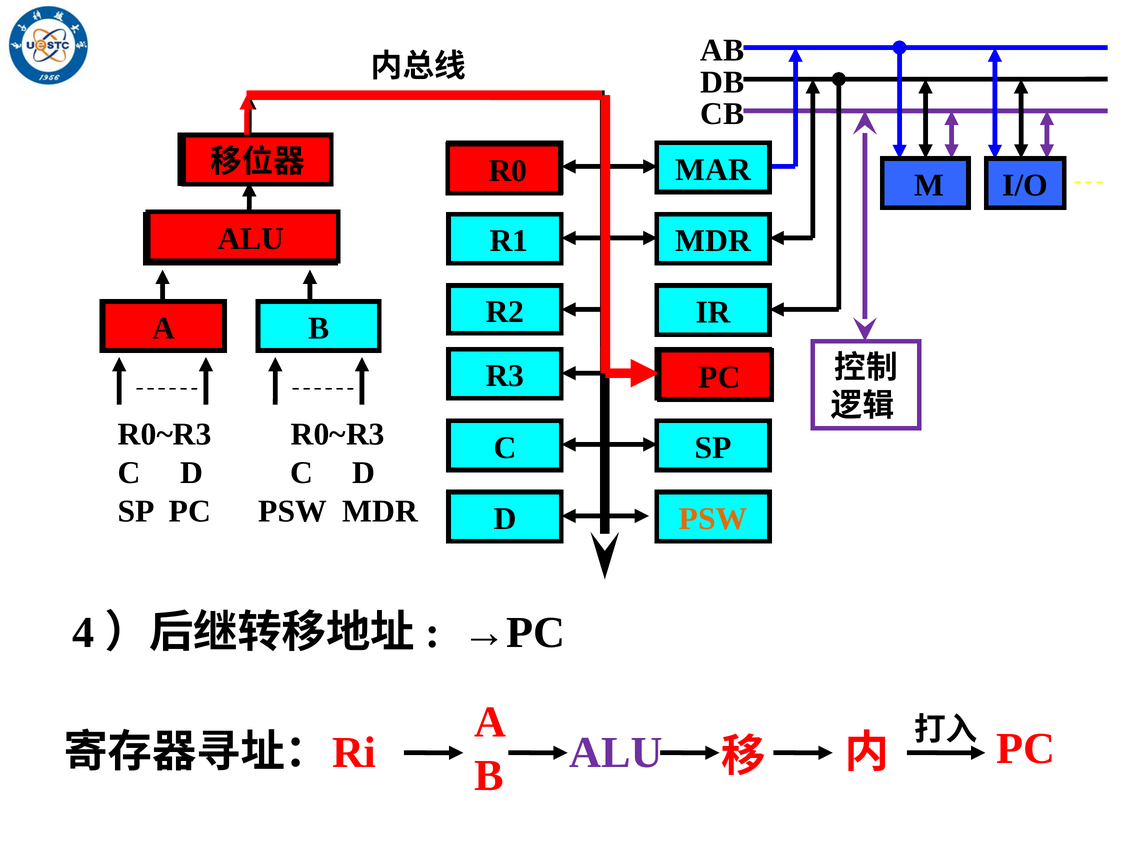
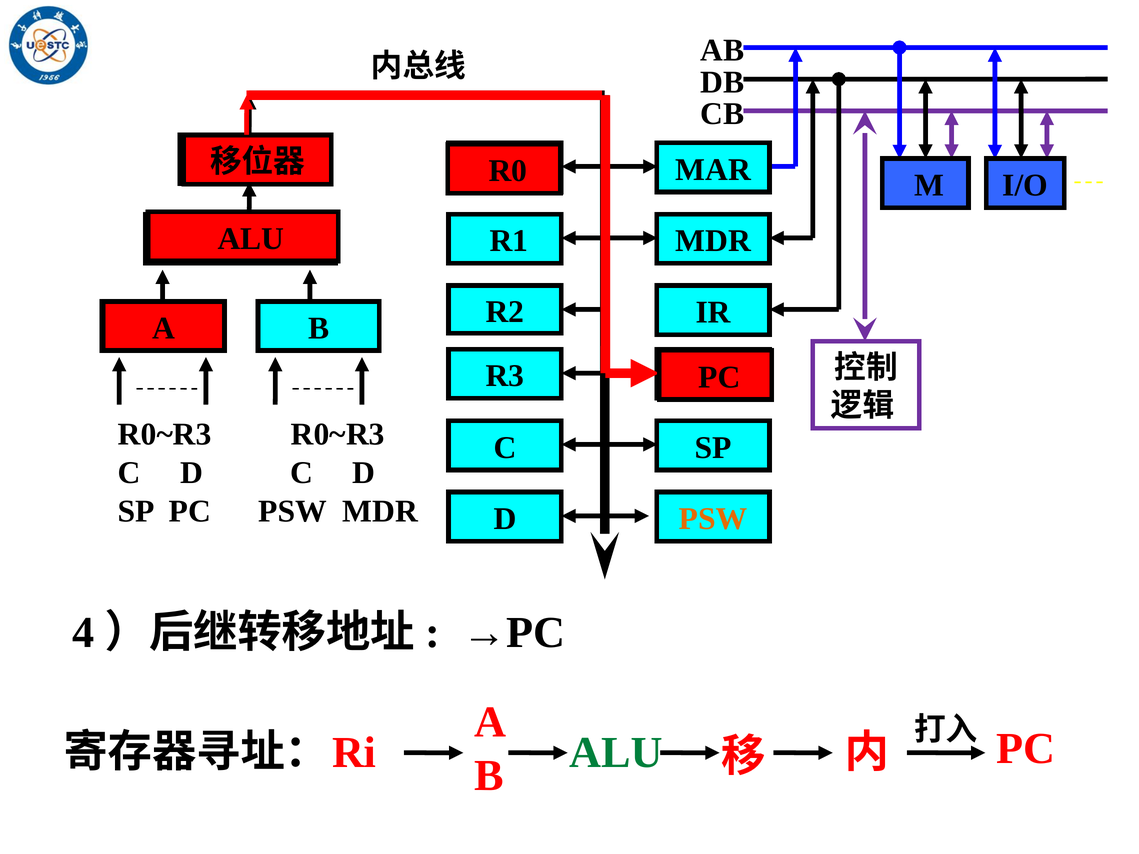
ALU at (616, 753) colour: purple -> green
